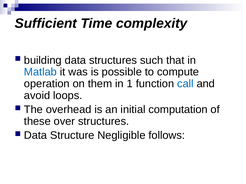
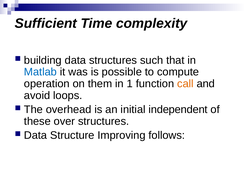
call colour: blue -> orange
computation: computation -> independent
Negligible: Negligible -> Improving
